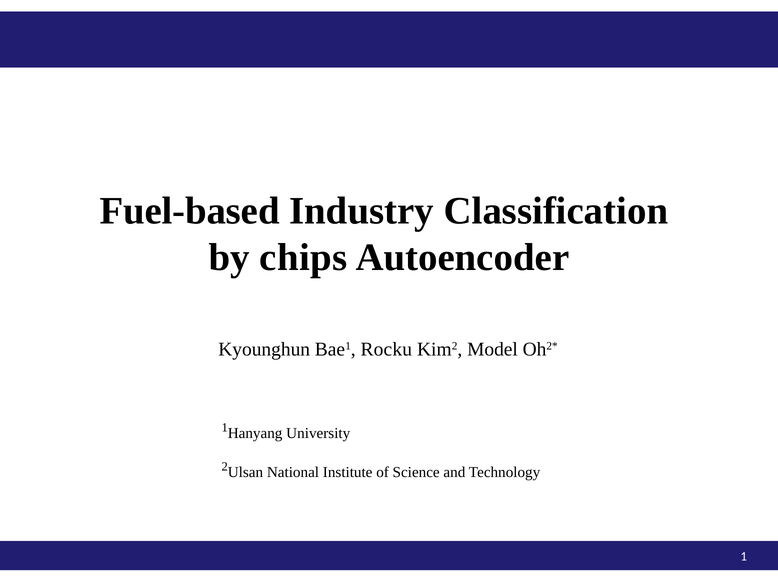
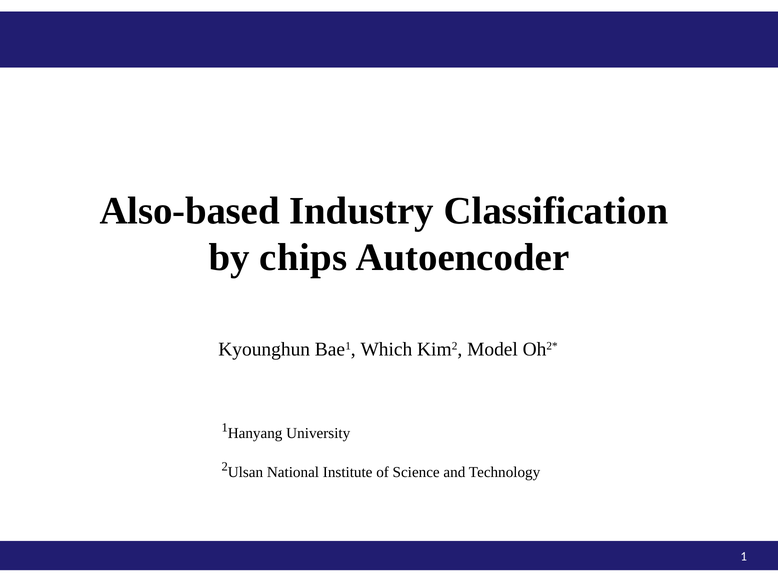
Fuel-based: Fuel-based -> Also-based
Rocku: Rocku -> Which
